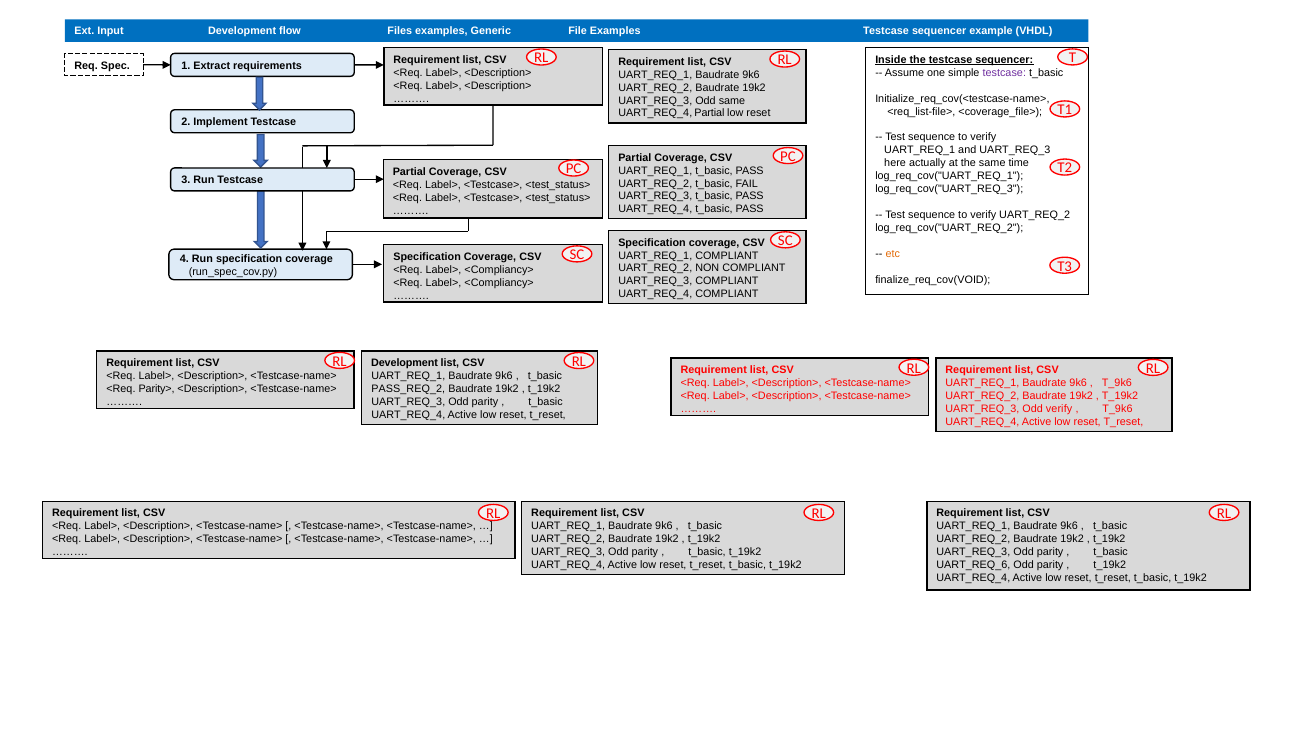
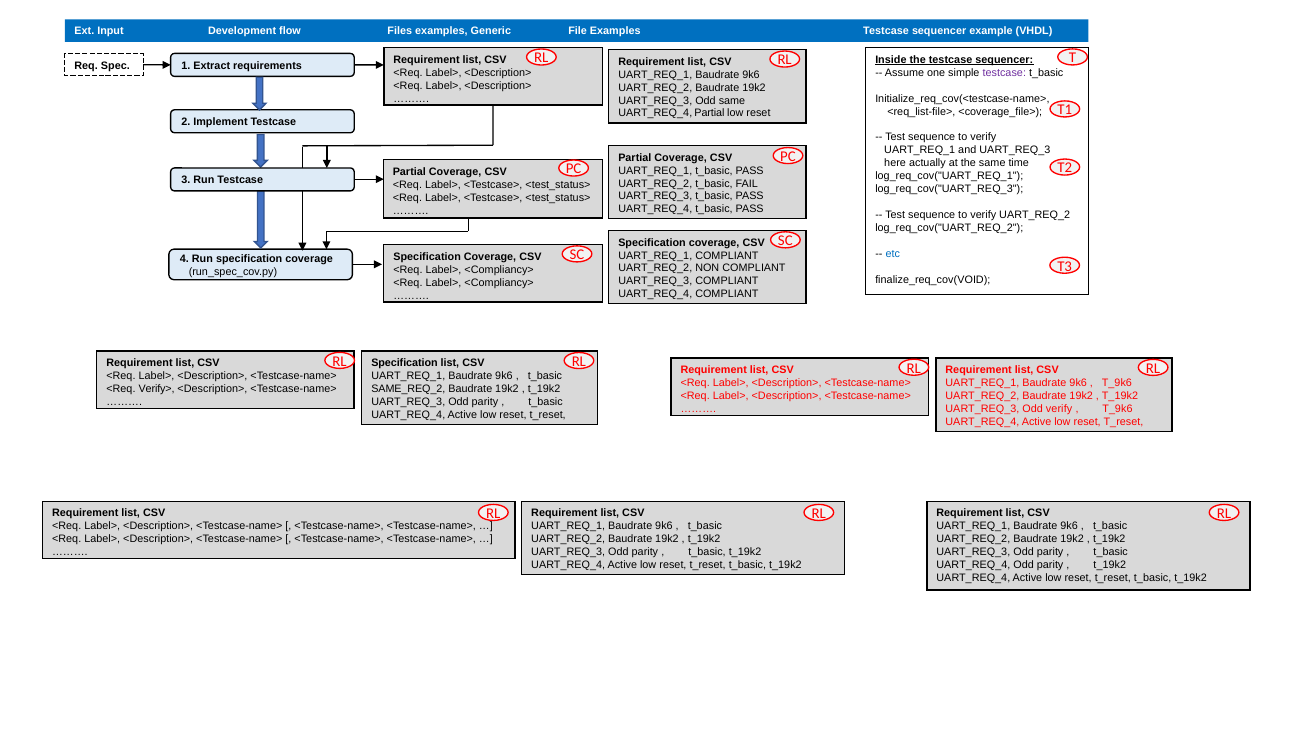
etc colour: orange -> blue
Development at (404, 363): Development -> Specification
Parity>: Parity> -> Verify>
PASS_REQ_2: PASS_REQ_2 -> SAME_REQ_2
UART_REQ_6 at (973, 565): UART_REQ_6 -> UART_REQ_4
